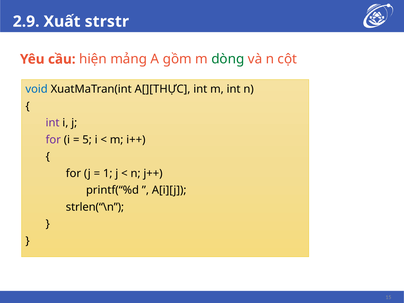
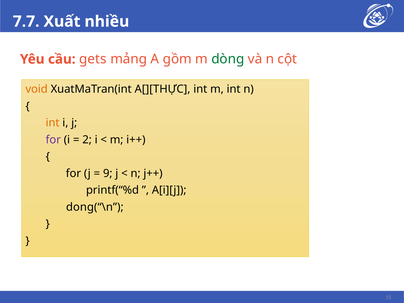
2.9: 2.9 -> 7.7
strstr: strstr -> nhiều
hiện: hiện -> gets
void colour: blue -> orange
int at (53, 123) colour: purple -> orange
5: 5 -> 2
1: 1 -> 9
strlen(“\n: strlen(“\n -> dong(“\n
